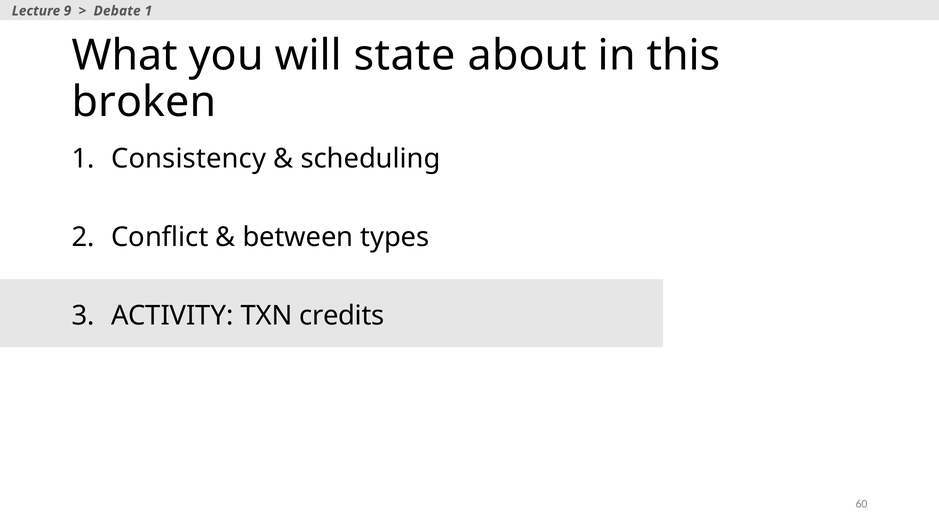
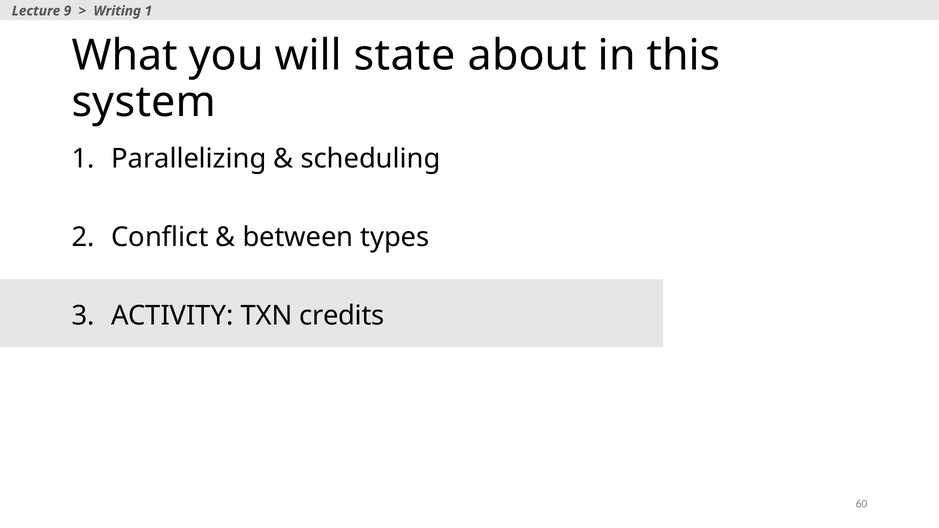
Debate: Debate -> Writing
broken: broken -> system
Consistency: Consistency -> Parallelizing
